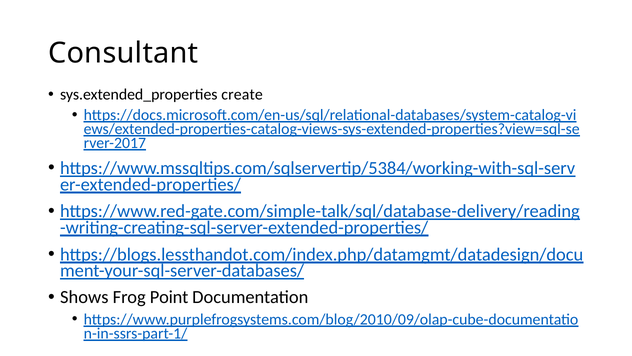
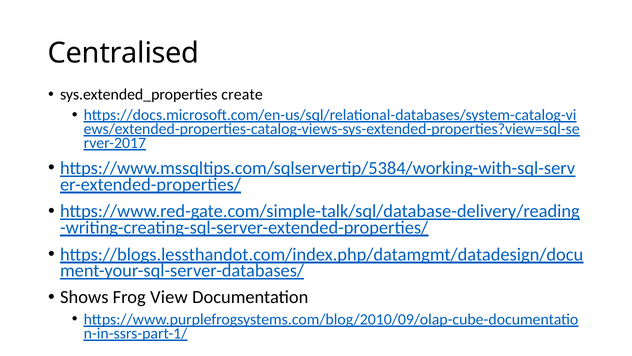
Consultant: Consultant -> Centralised
Point: Point -> View
